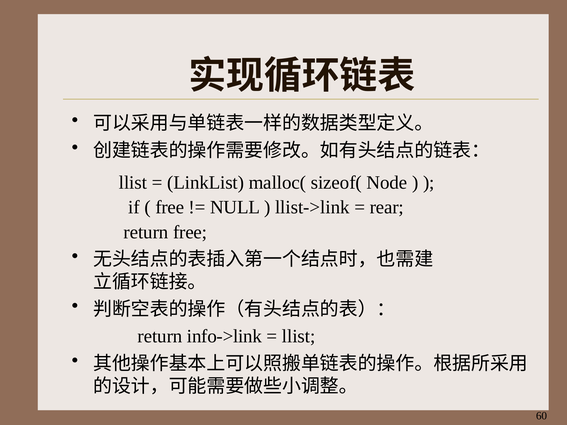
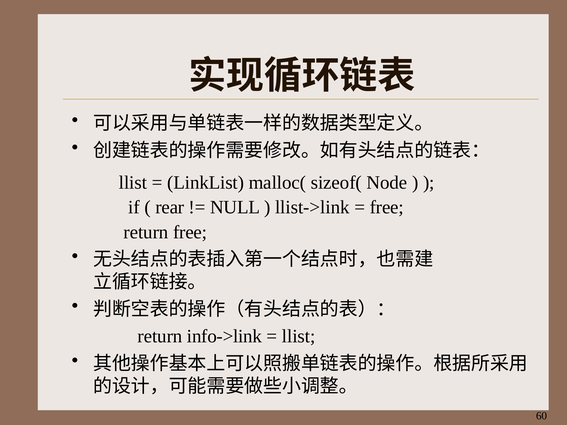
free at (170, 208): free -> rear
rear at (387, 208): rear -> free
